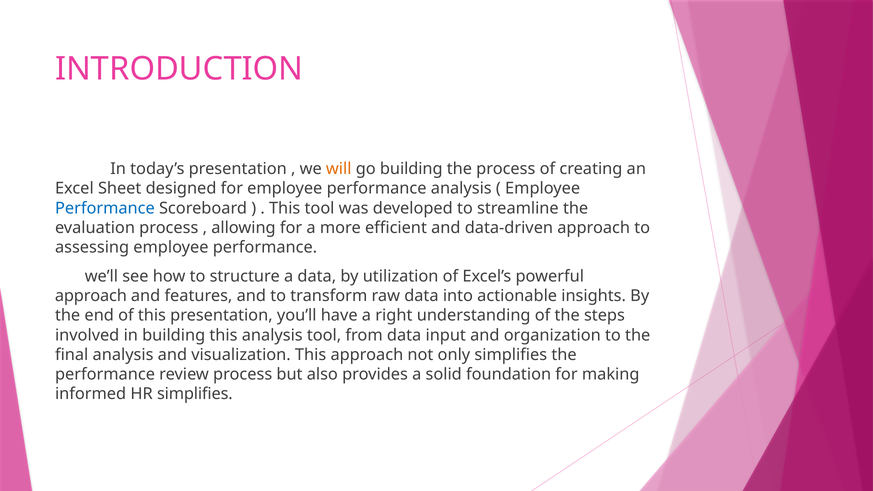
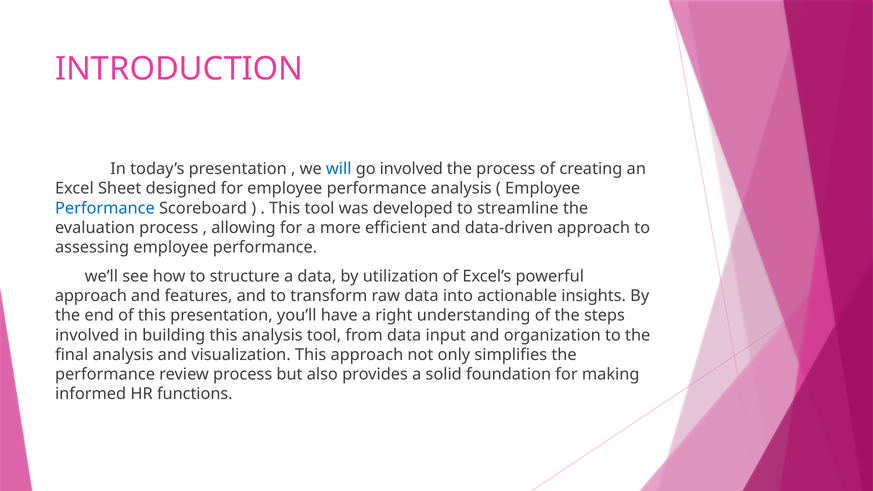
will colour: orange -> blue
go building: building -> involved
HR simplifies: simplifies -> functions
